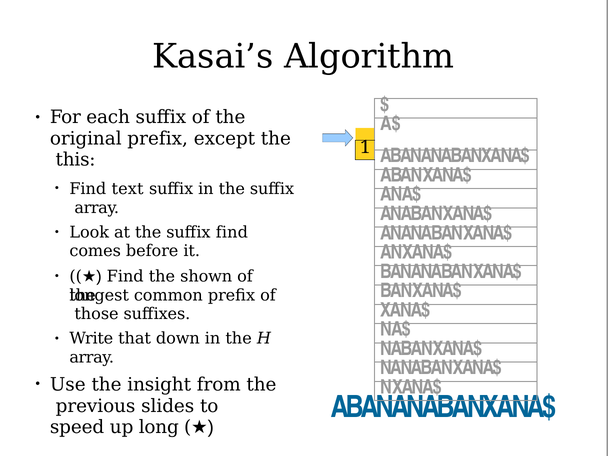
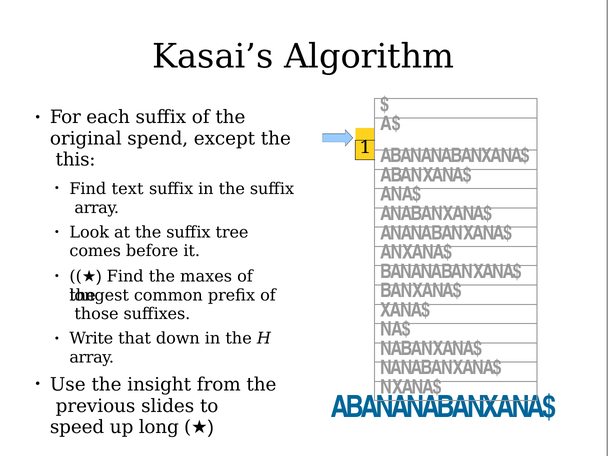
original prefix: prefix -> spend
suffix find: find -> tree
shown: shown -> maxes
